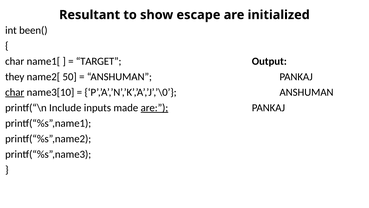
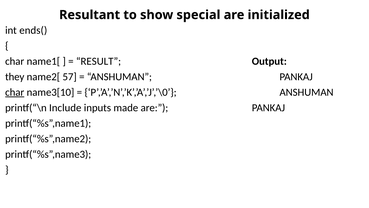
escape: escape -> special
been(: been( -> ends(
TARGET: TARGET -> RESULT
50: 50 -> 57
are at (154, 107) underline: present -> none
